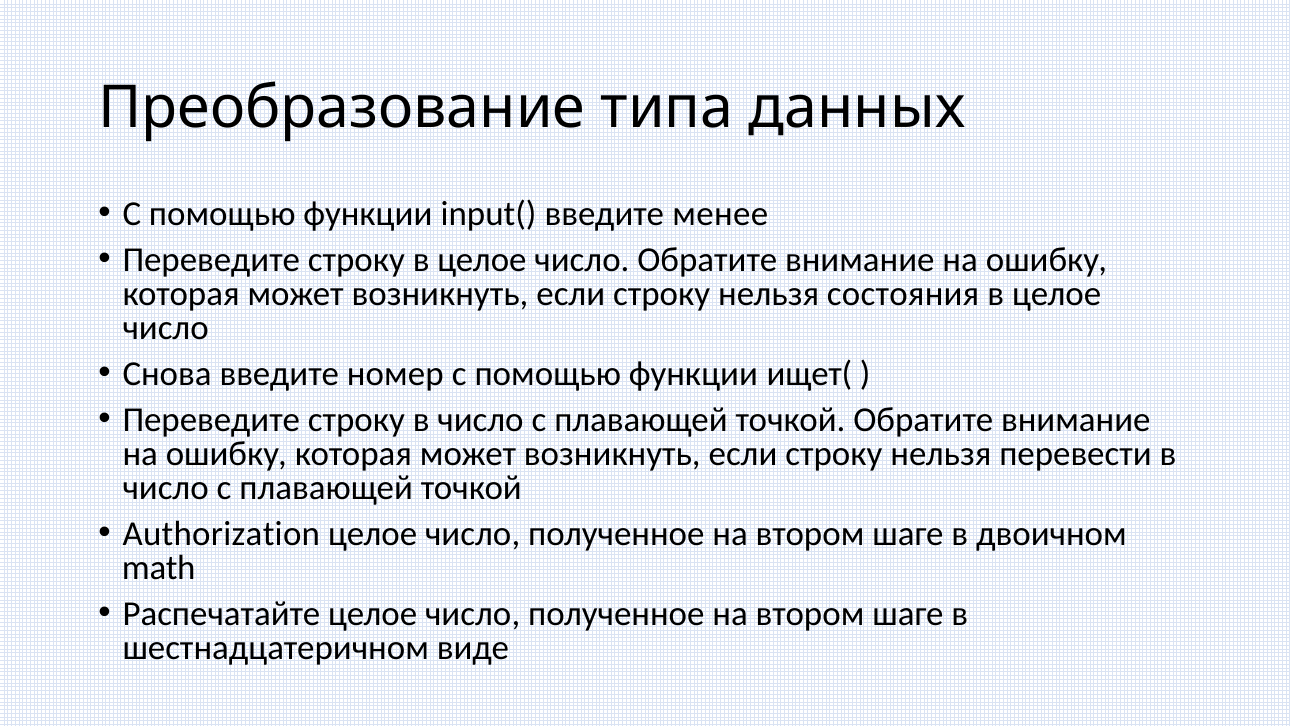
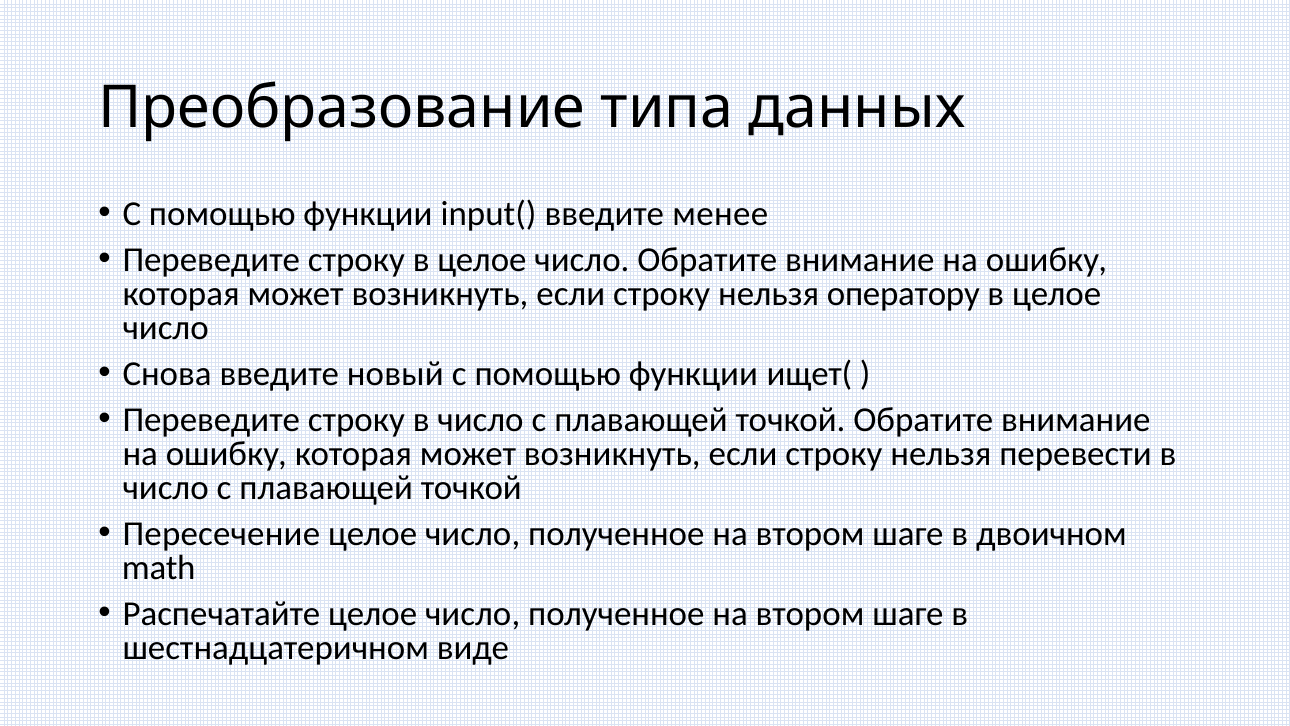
состояния: состояния -> оператору
номер: номер -> новый
Authorization: Authorization -> Пересечение
